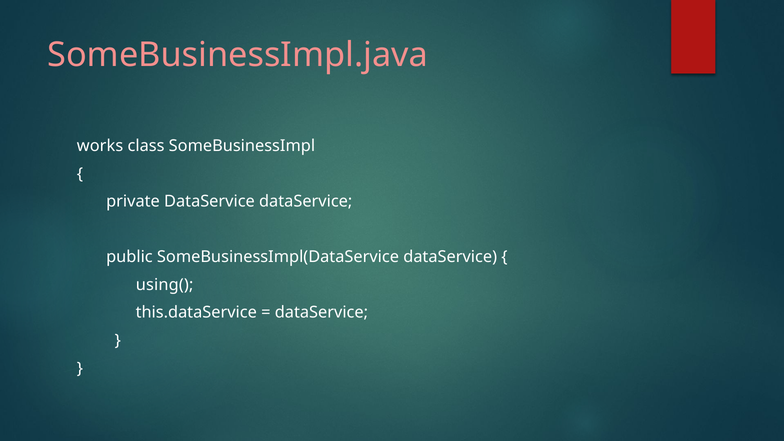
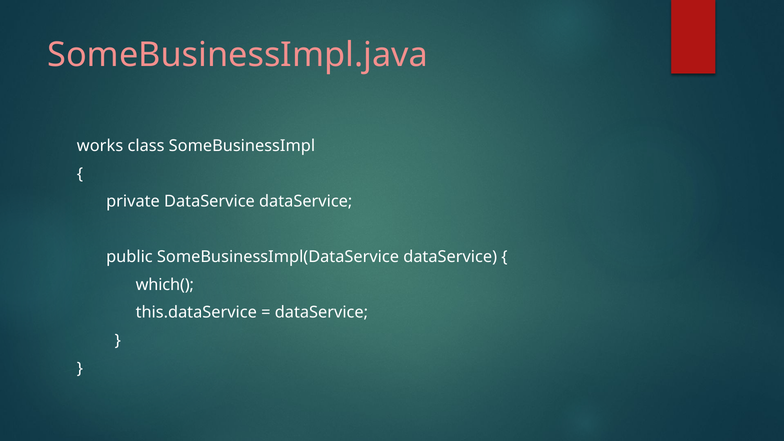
using(: using( -> which(
